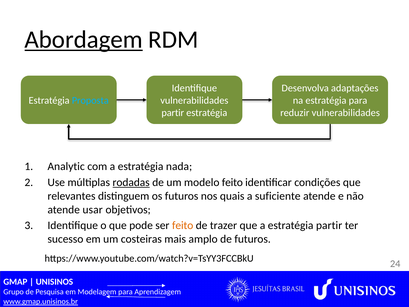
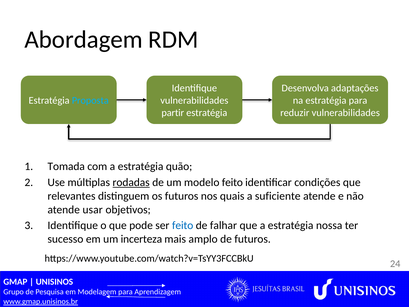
Abordagem underline: present -> none
Analytic: Analytic -> Tomada
nada: nada -> quão
feito at (183, 225) colour: orange -> blue
trazer: trazer -> falhar
estratégia partir: partir -> nossa
costeiras: costeiras -> incerteza
